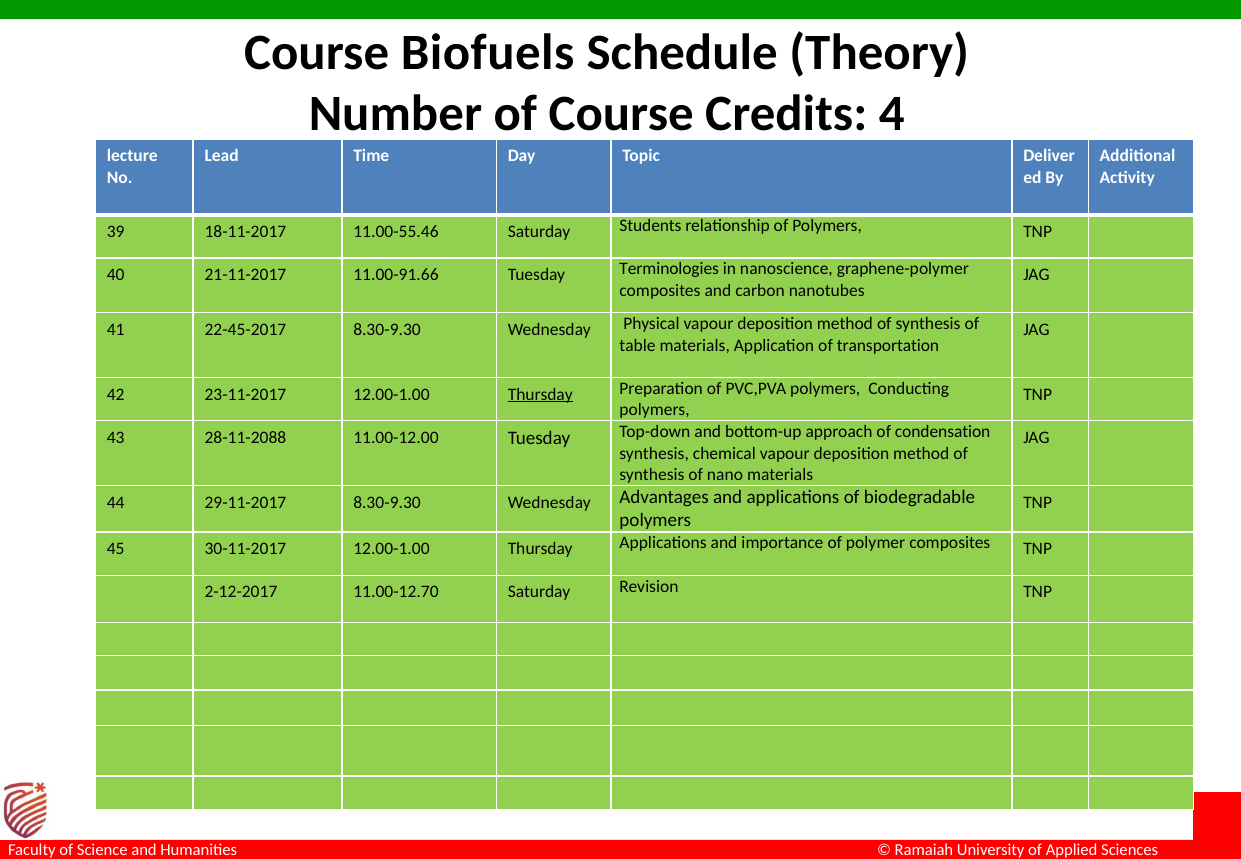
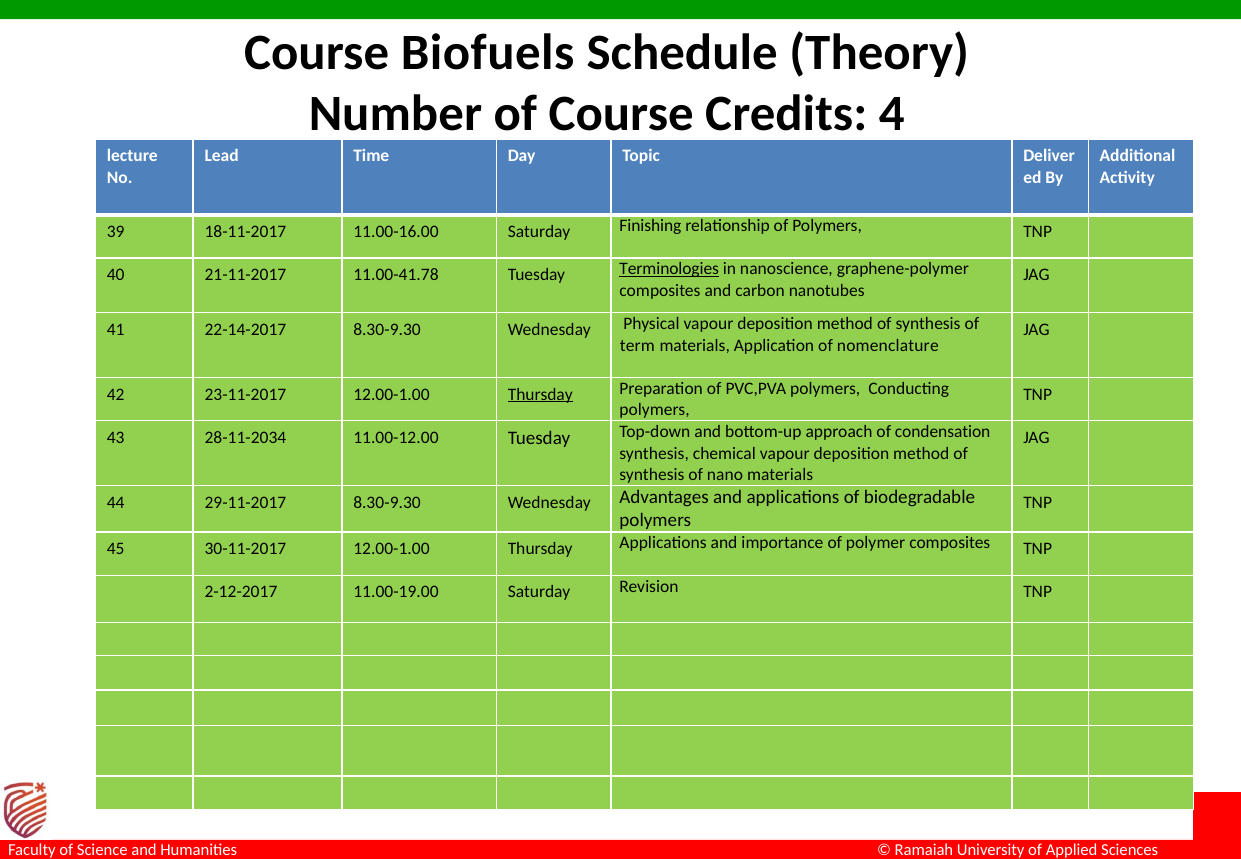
11.00-55.46: 11.00-55.46 -> 11.00-16.00
Students: Students -> Finishing
11.00-91.66: 11.00-91.66 -> 11.00-41.78
Terminologies underline: none -> present
22-45-2017: 22-45-2017 -> 22-14-2017
table: table -> term
transportation: transportation -> nomenclature
28-11-2088: 28-11-2088 -> 28-11-2034
11.00-12.70: 11.00-12.70 -> 11.00-19.00
